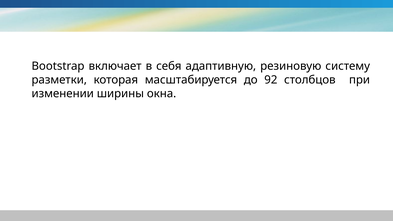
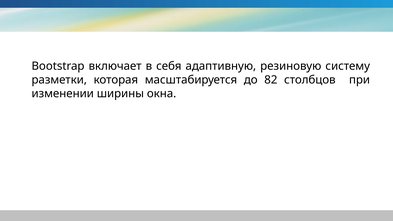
92: 92 -> 82
